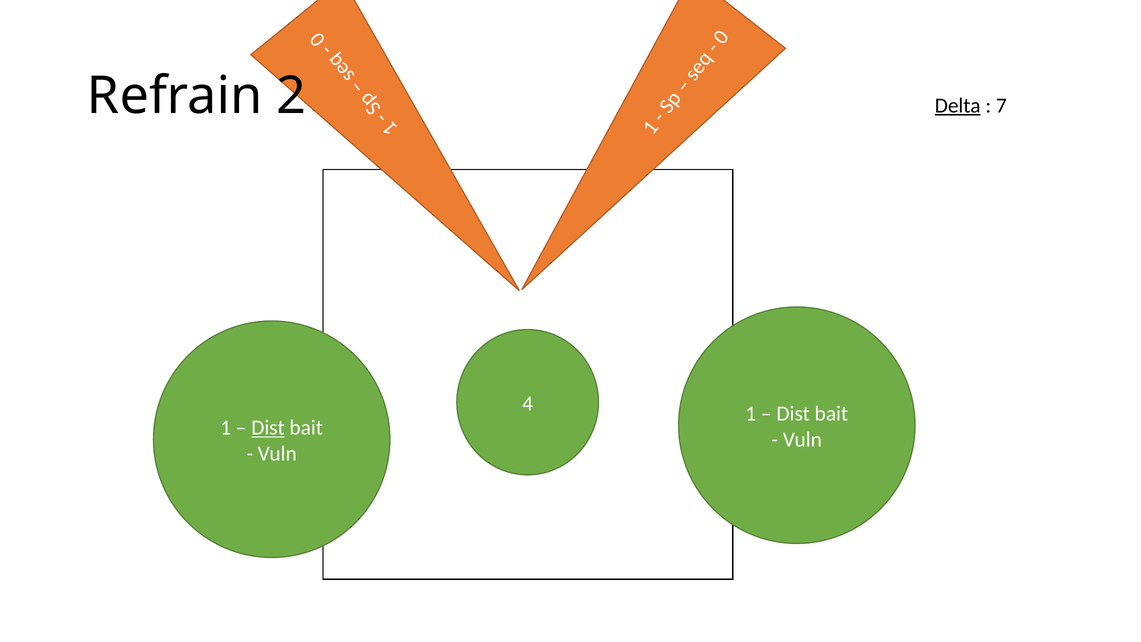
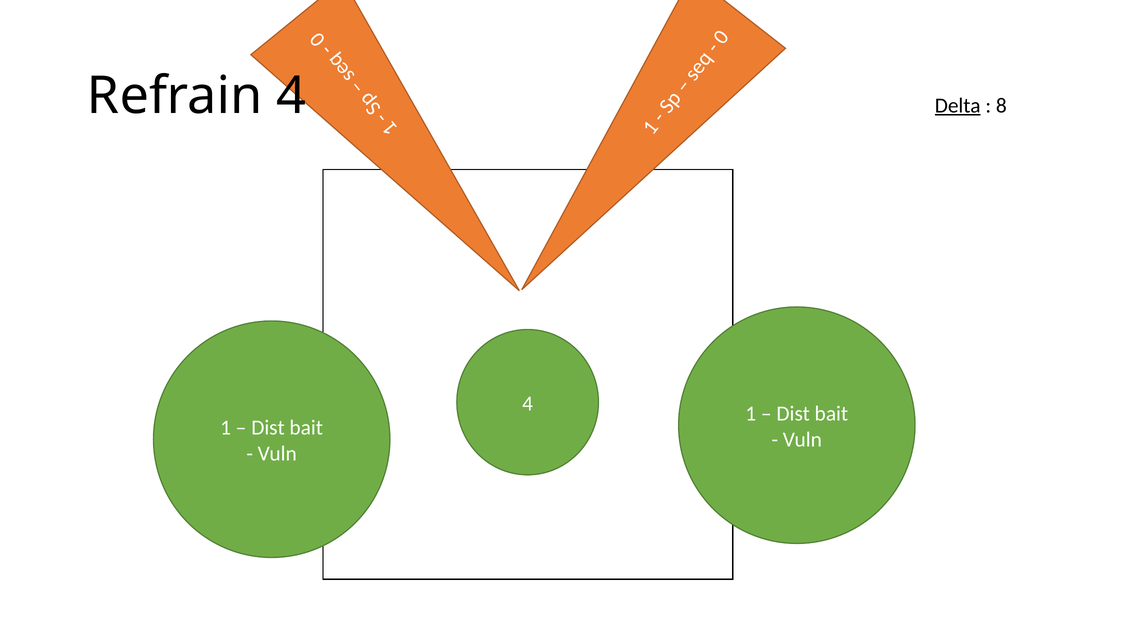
Refrain 2: 2 -> 4
7: 7 -> 8
Dist at (268, 428) underline: present -> none
